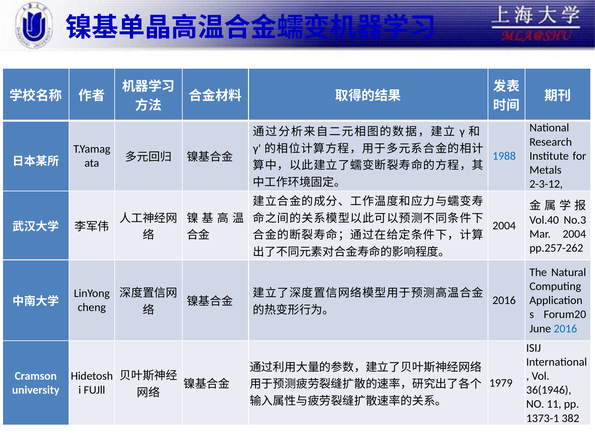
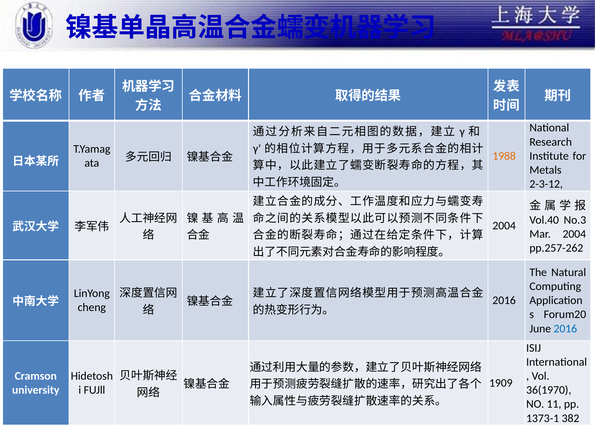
1988 colour: blue -> orange
1979: 1979 -> 1909
36(1946: 36(1946 -> 36(1970
